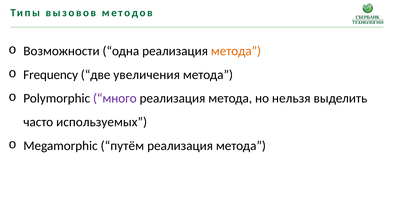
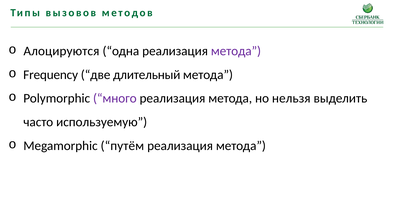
Возможности: Возможности -> Алоцируются
метода at (236, 51) colour: orange -> purple
увеличения: увеличения -> длительный
используемых: используемых -> используемую
